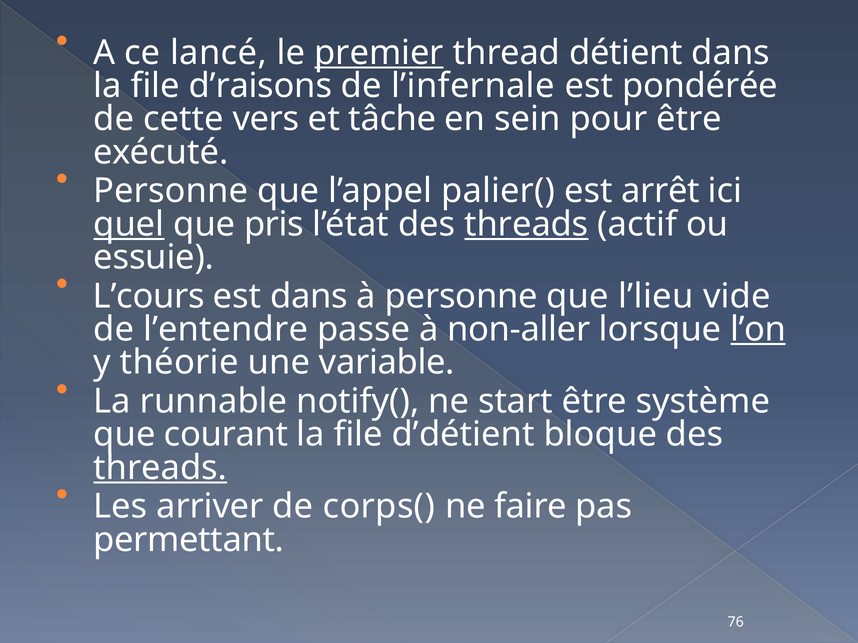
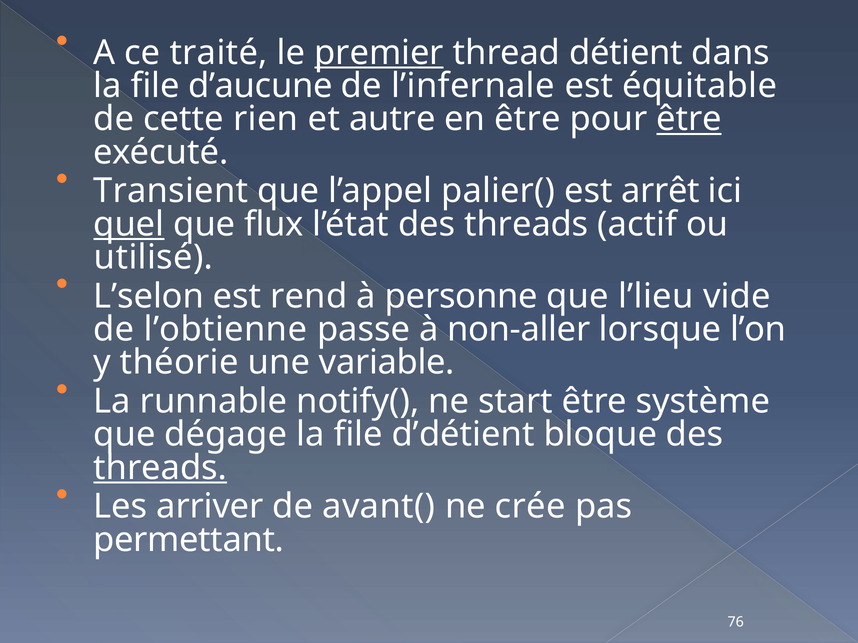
lancé: lancé -> traité
d’raisons: d’raisons -> d’aucune
pondérée: pondérée -> équitable
vers: vers -> rien
tâche: tâche -> autre
en sein: sein -> être
être at (689, 119) underline: none -> present
Personne at (171, 191): Personne -> Transient
pris: pris -> flux
threads at (526, 224) underline: present -> none
essuie: essuie -> utilisé
L’cours: L’cours -> L’selon
est dans: dans -> rend
l’entendre: l’entendre -> l’obtienne
l’on underline: present -> none
courant: courant -> dégage
corps(: corps( -> avant(
faire: faire -> crée
